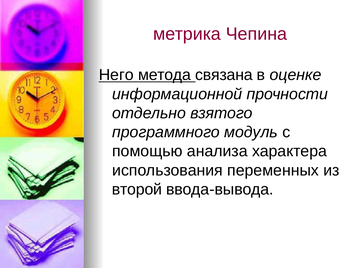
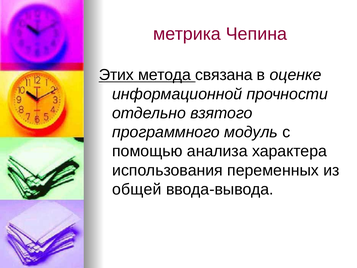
Него: Него -> Этих
второй: второй -> общей
